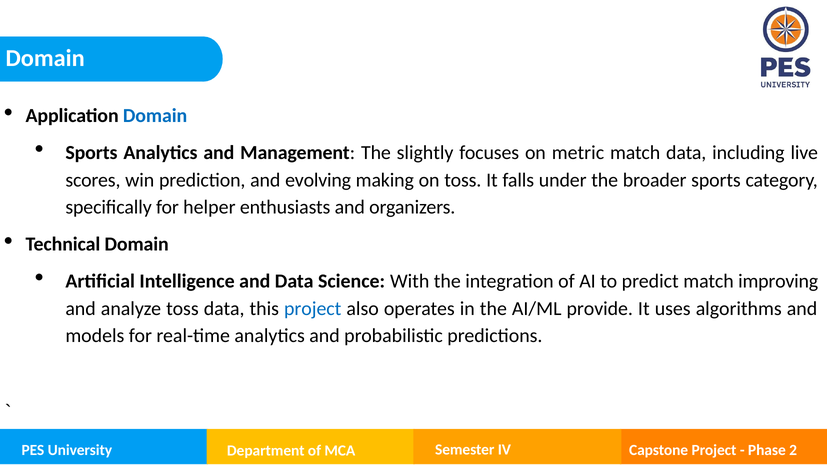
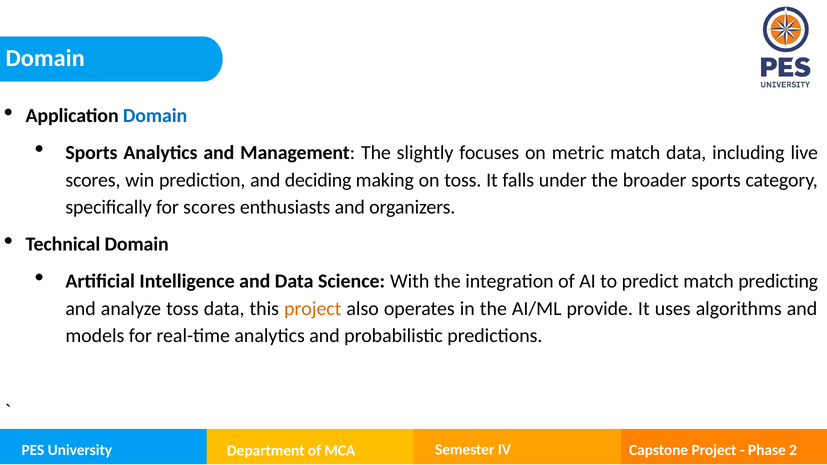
evolving: evolving -> deciding
for helper: helper -> scores
improving: improving -> predicting
project at (313, 309) colour: blue -> orange
